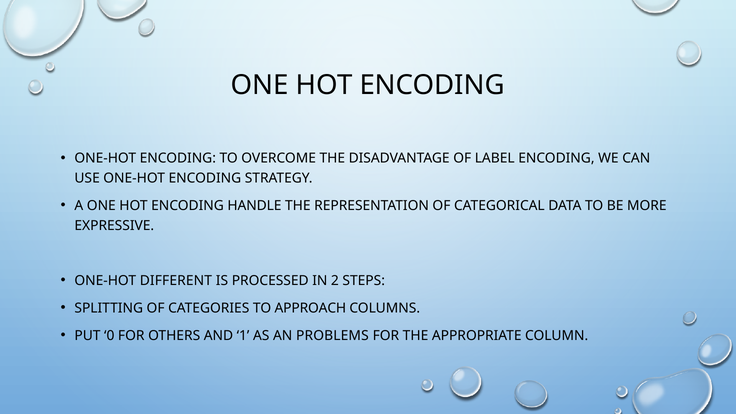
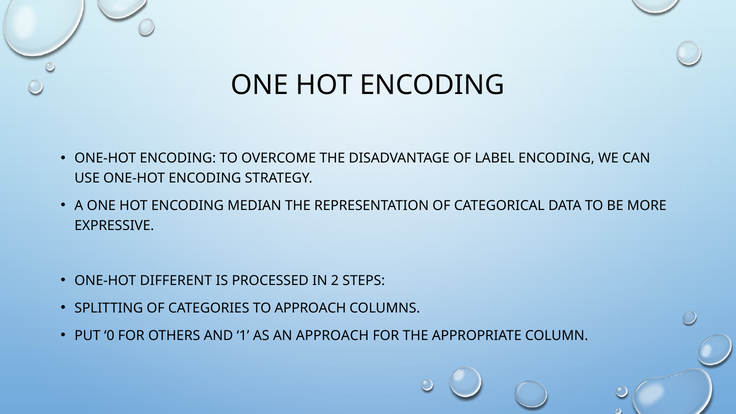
HANDLE: HANDLE -> MEDIAN
AN PROBLEMS: PROBLEMS -> APPROACH
